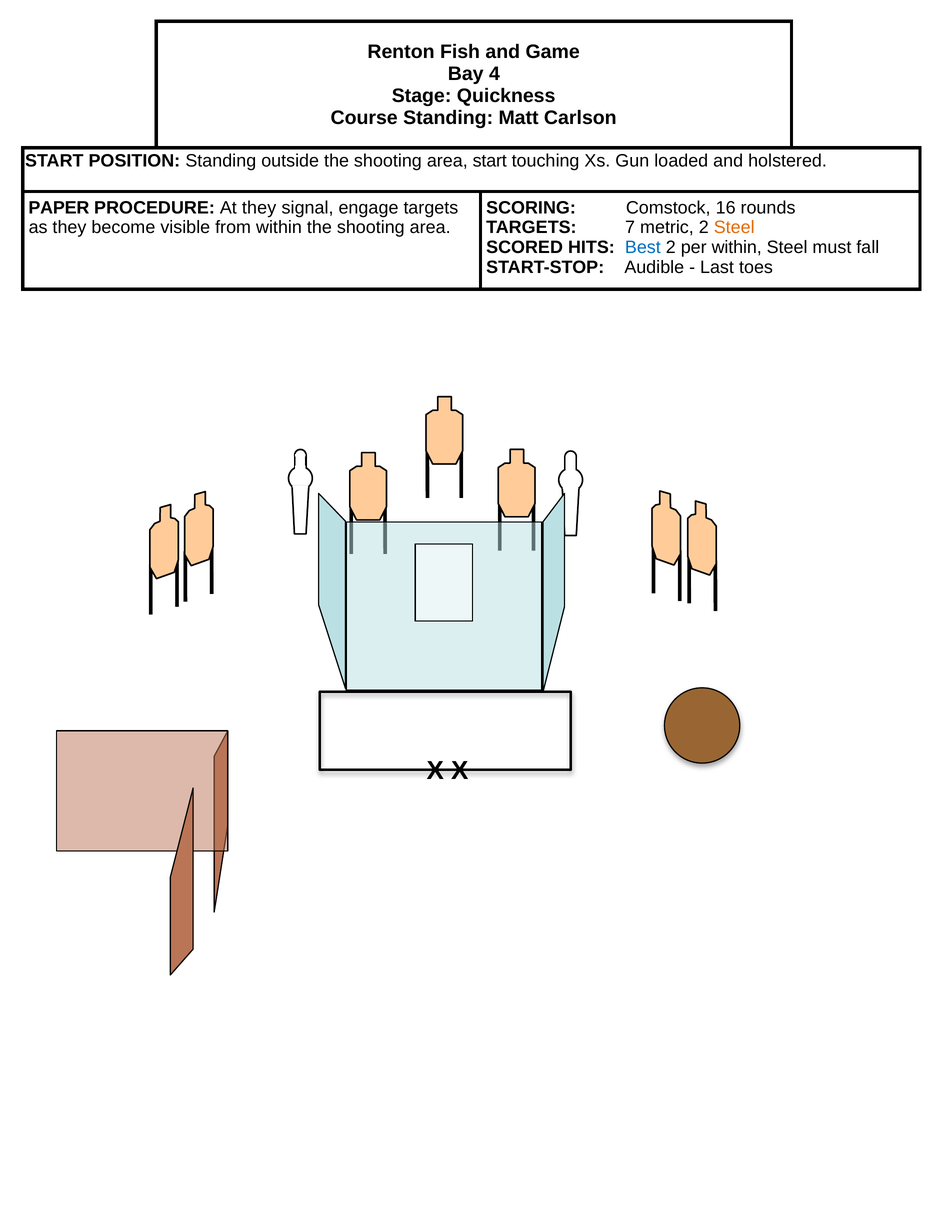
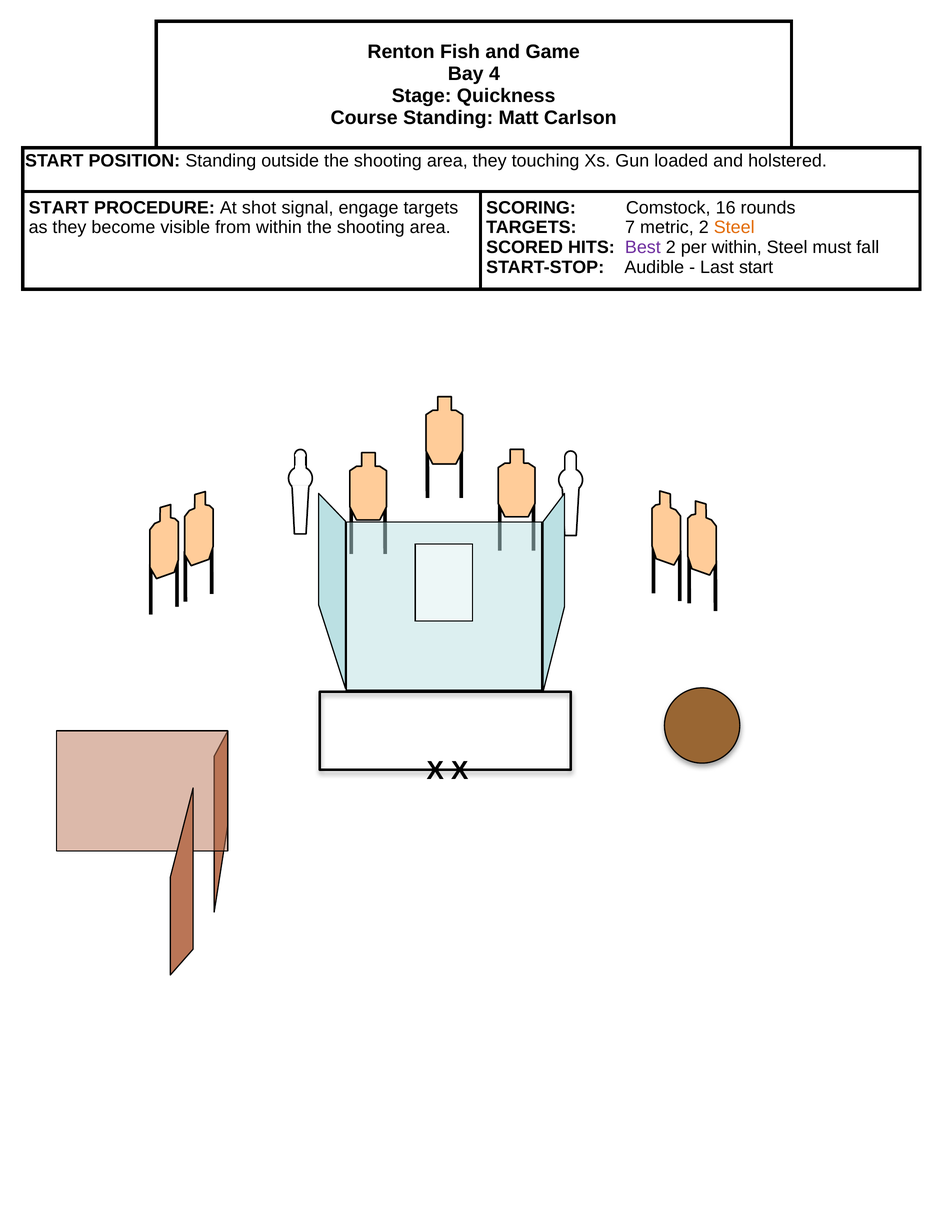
area start: start -> they
PAPER at (59, 208): PAPER -> START
At they: they -> shot
Best colour: blue -> purple
Last toes: toes -> start
